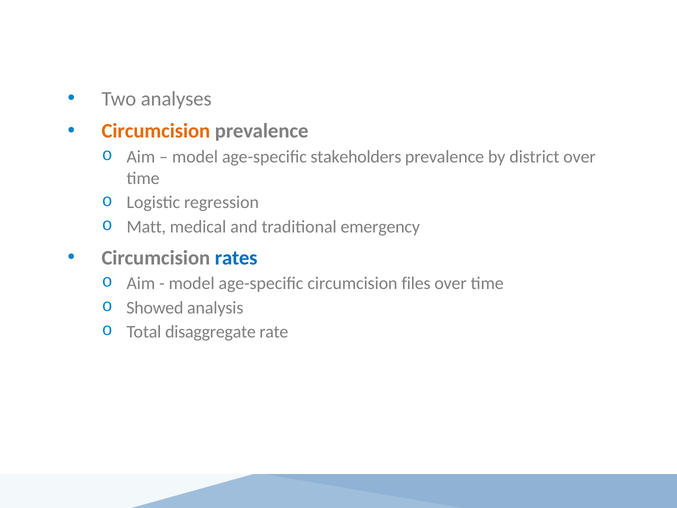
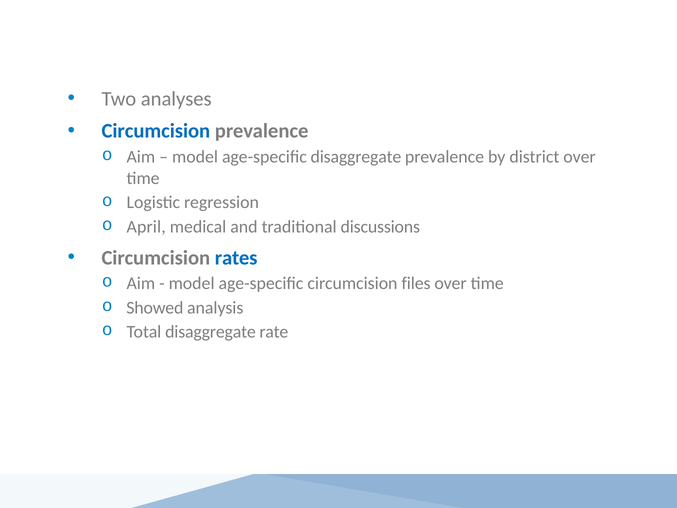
Circumcision at (156, 131) colour: orange -> blue
age-specific stakeholders: stakeholders -> disaggregate
Matt: Matt -> April
emergency: emergency -> discussions
